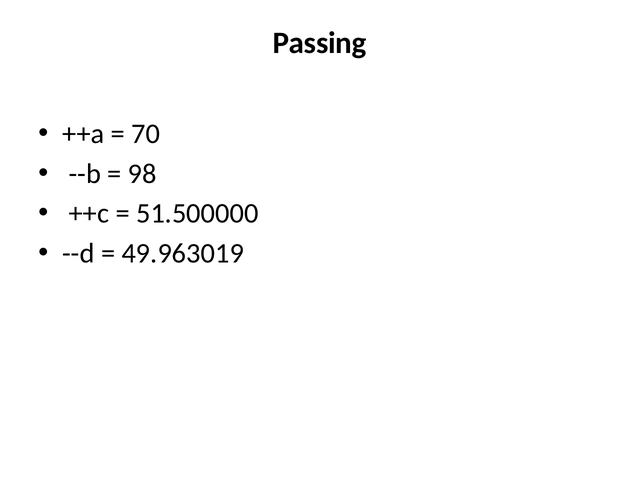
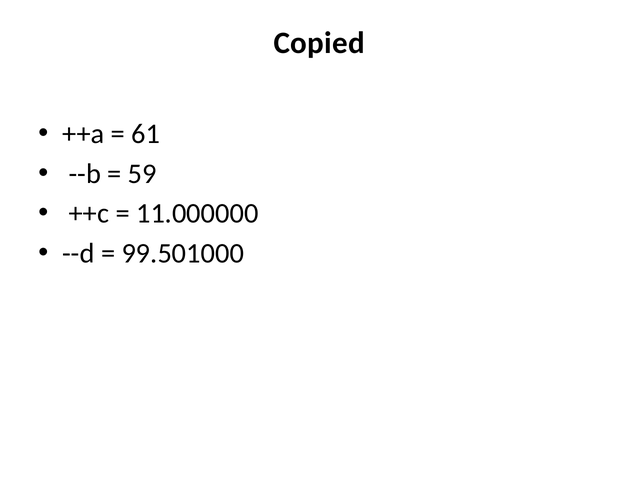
Passing: Passing -> Copied
70: 70 -> 61
98: 98 -> 59
51.500000: 51.500000 -> 11.000000
49.963019: 49.963019 -> 99.501000
